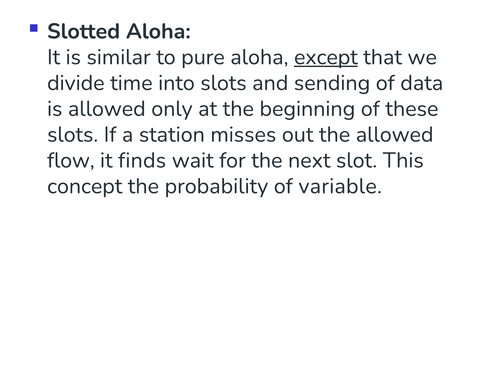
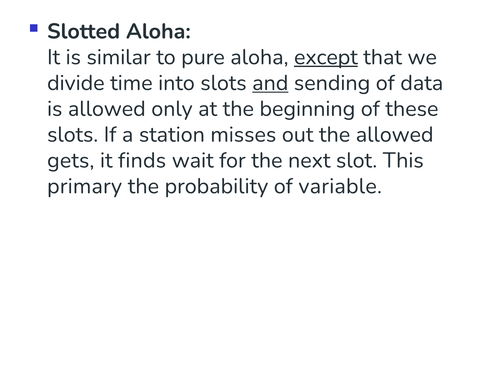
and underline: none -> present
flow: flow -> gets
concept: concept -> primary
